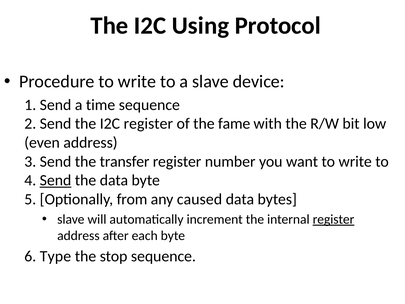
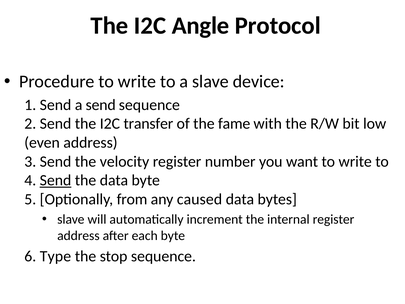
Using: Using -> Angle
a time: time -> send
I2C register: register -> transfer
transfer: transfer -> velocity
register at (333, 219) underline: present -> none
